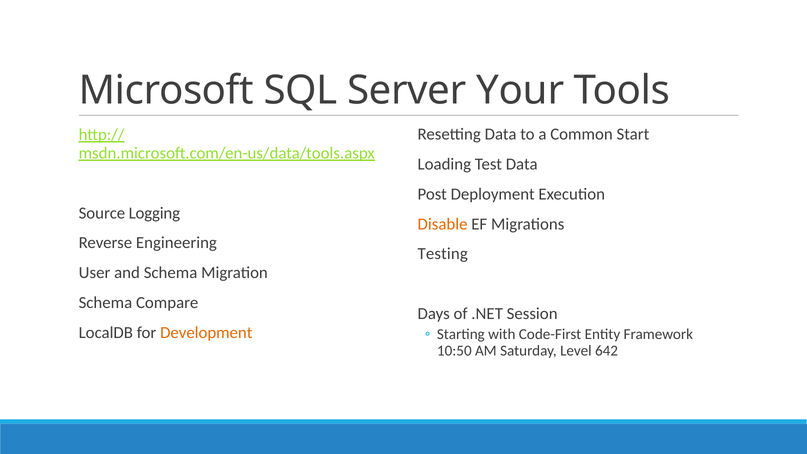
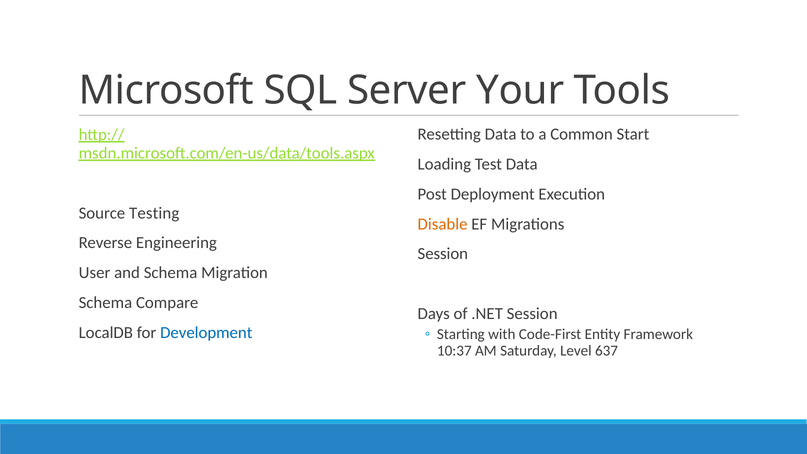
Logging: Logging -> Testing
Testing at (443, 254): Testing -> Session
Development colour: orange -> blue
10:50: 10:50 -> 10:37
642: 642 -> 637
